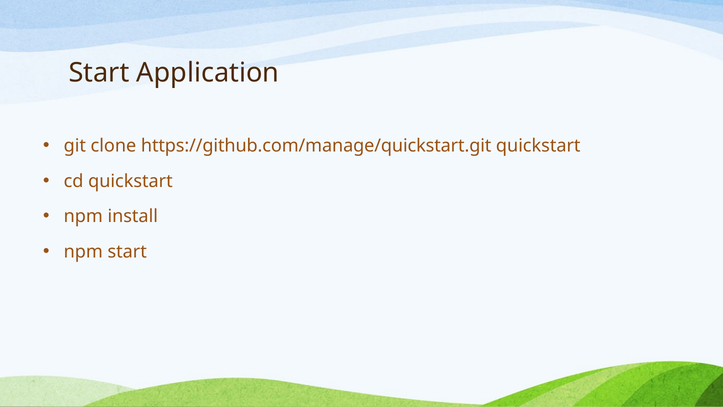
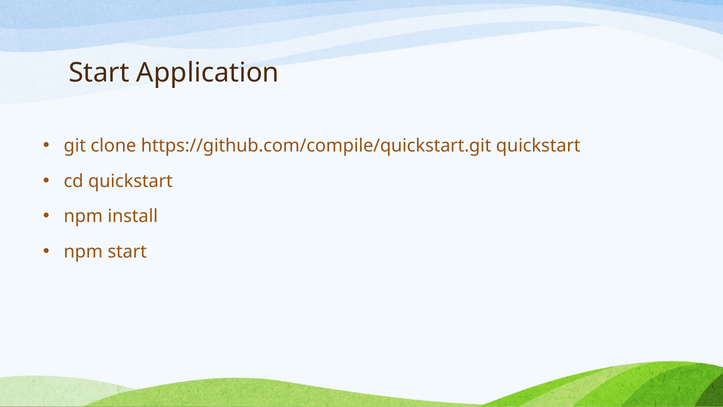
https://github.com/manage/quickstart.git: https://github.com/manage/quickstart.git -> https://github.com/compile/quickstart.git
